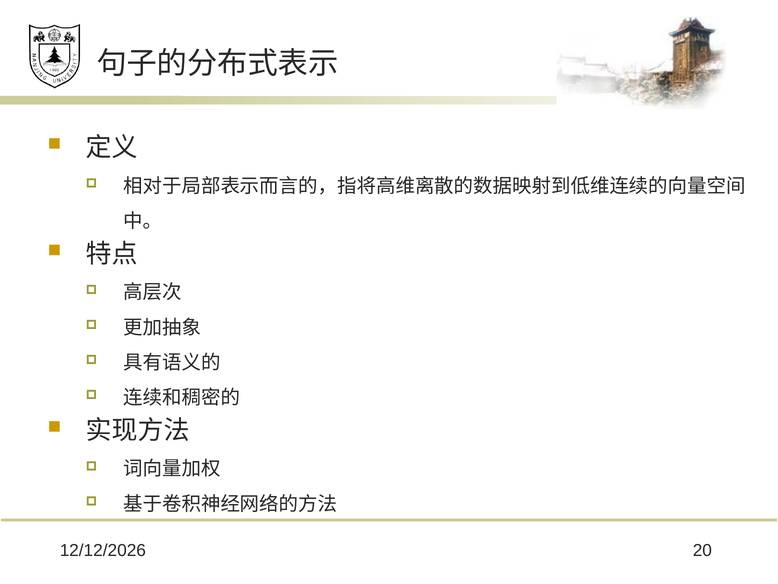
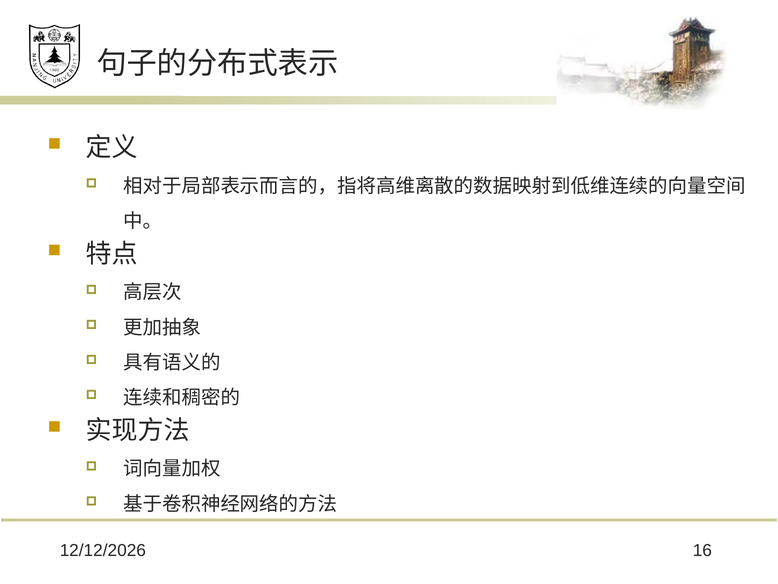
20: 20 -> 16
